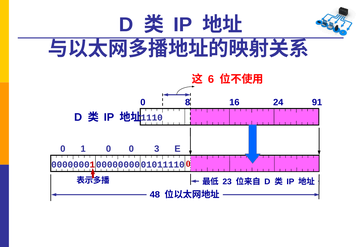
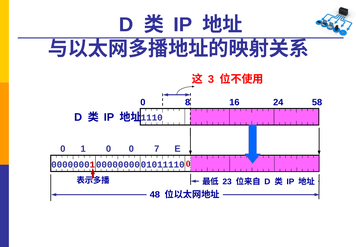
6: 6 -> 3
91: 91 -> 58
3: 3 -> 7
